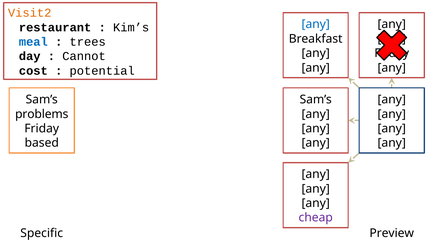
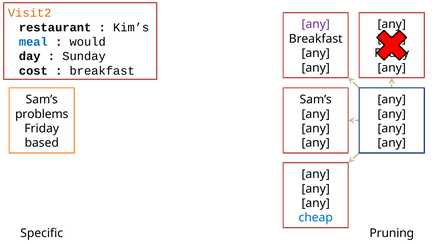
any at (316, 24) colour: blue -> purple
trees: trees -> would
Cannot: Cannot -> Sunday
potential at (102, 71): potential -> breakfast
cheap colour: purple -> blue
Preview: Preview -> Pruning
